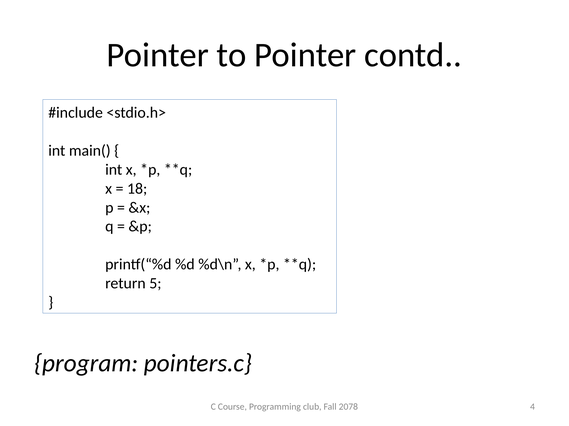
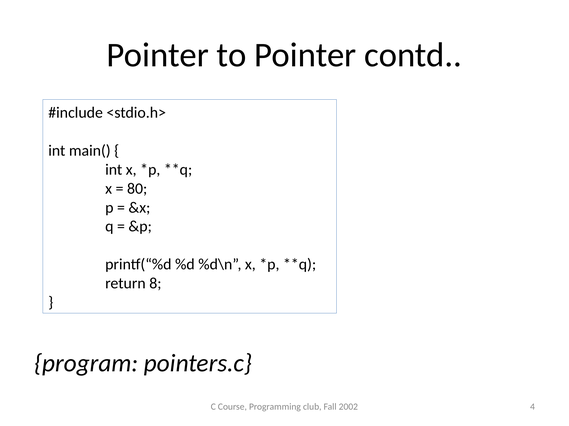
18: 18 -> 80
5: 5 -> 8
2078: 2078 -> 2002
